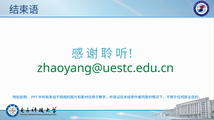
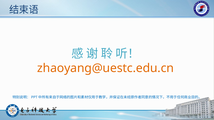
zhaoyang@uestc.edu.cn colour: green -> orange
